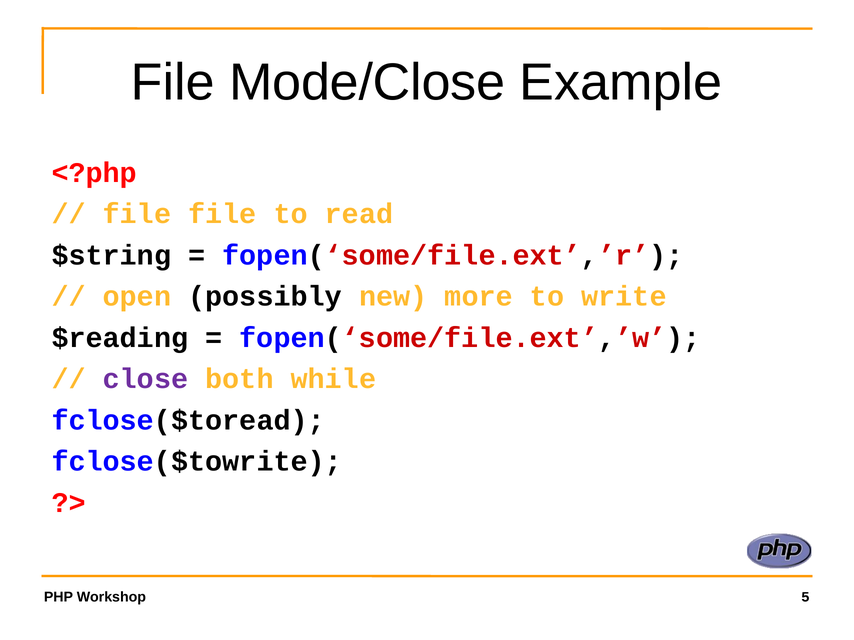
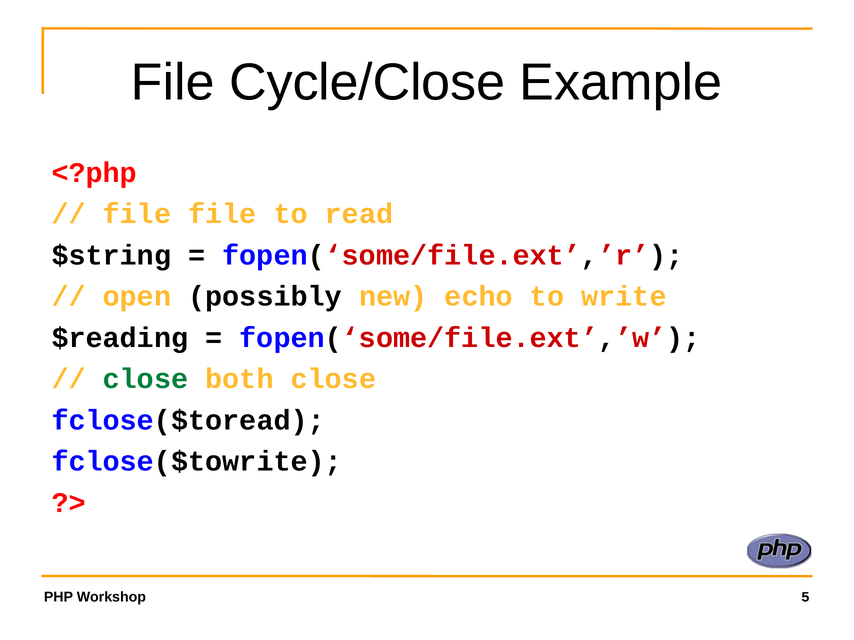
Mode/Close: Mode/Close -> Cycle/Close
more: more -> echo
close at (145, 379) colour: purple -> green
both while: while -> close
